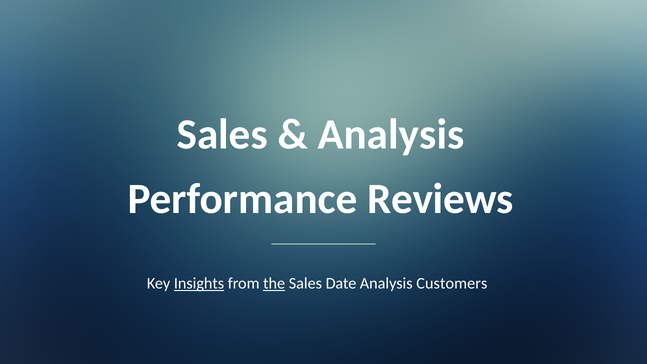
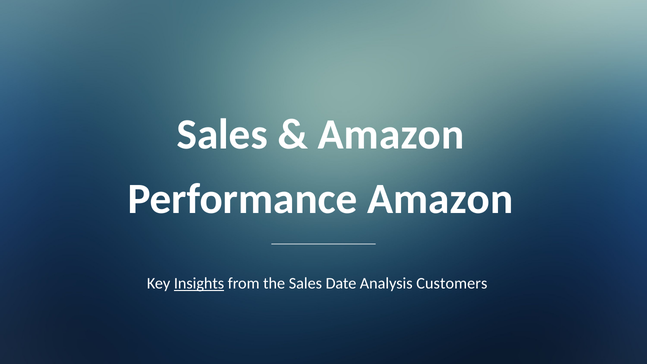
Analysis at (391, 135): Analysis -> Amazon
Performance Reviews: Reviews -> Amazon
the underline: present -> none
